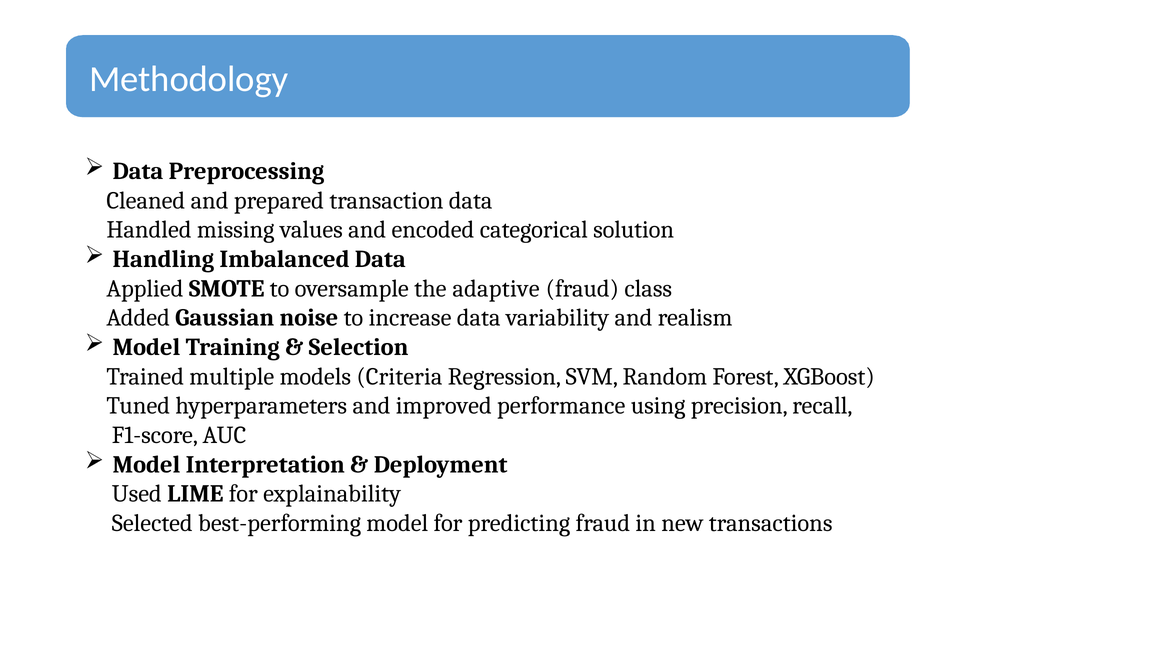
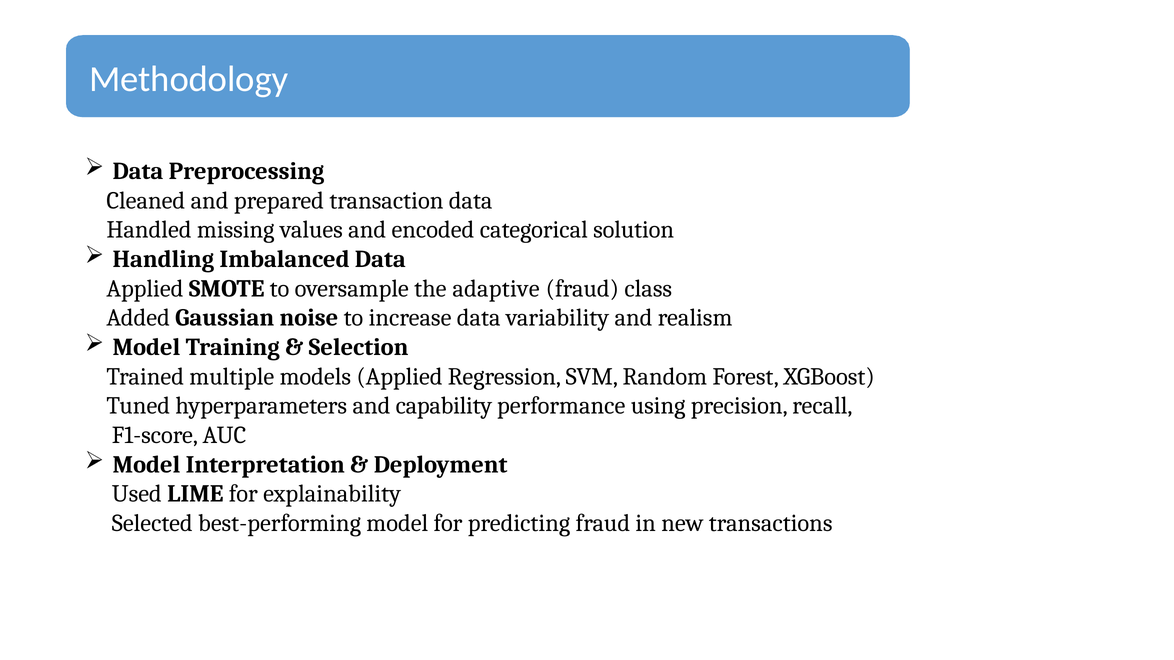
models Criteria: Criteria -> Applied
improved: improved -> capability
